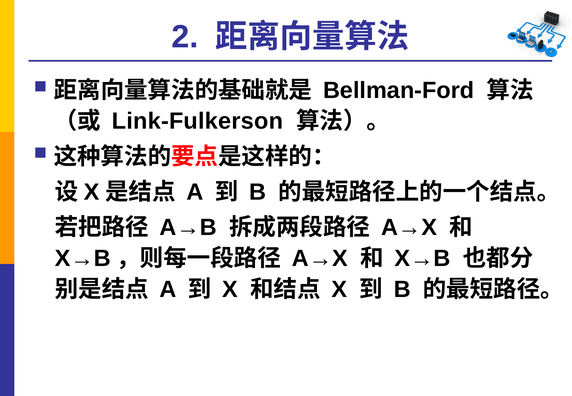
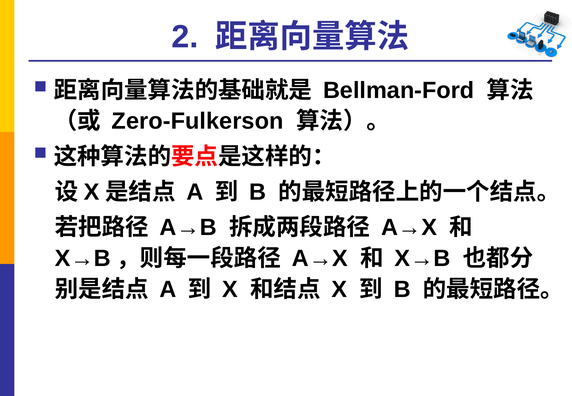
Link-Fulkerson: Link-Fulkerson -> Zero-Fulkerson
